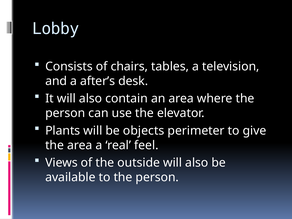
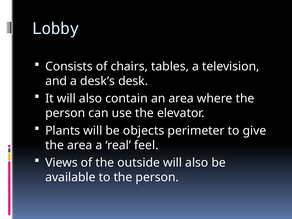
after’s: after’s -> desk’s
